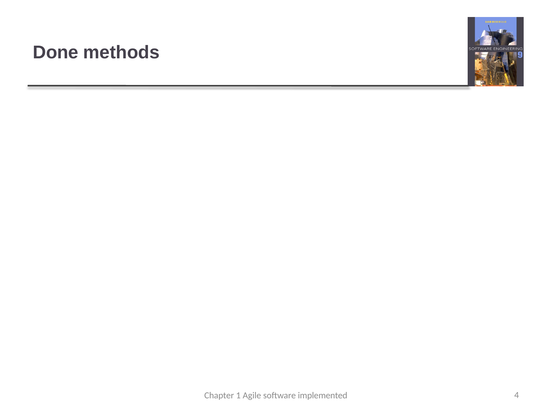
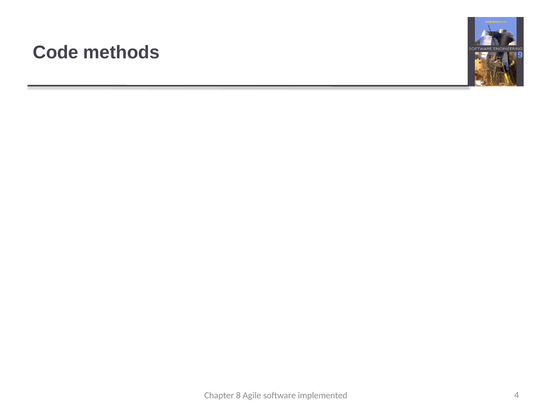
Done at (56, 52): Done -> Code
1: 1 -> 8
